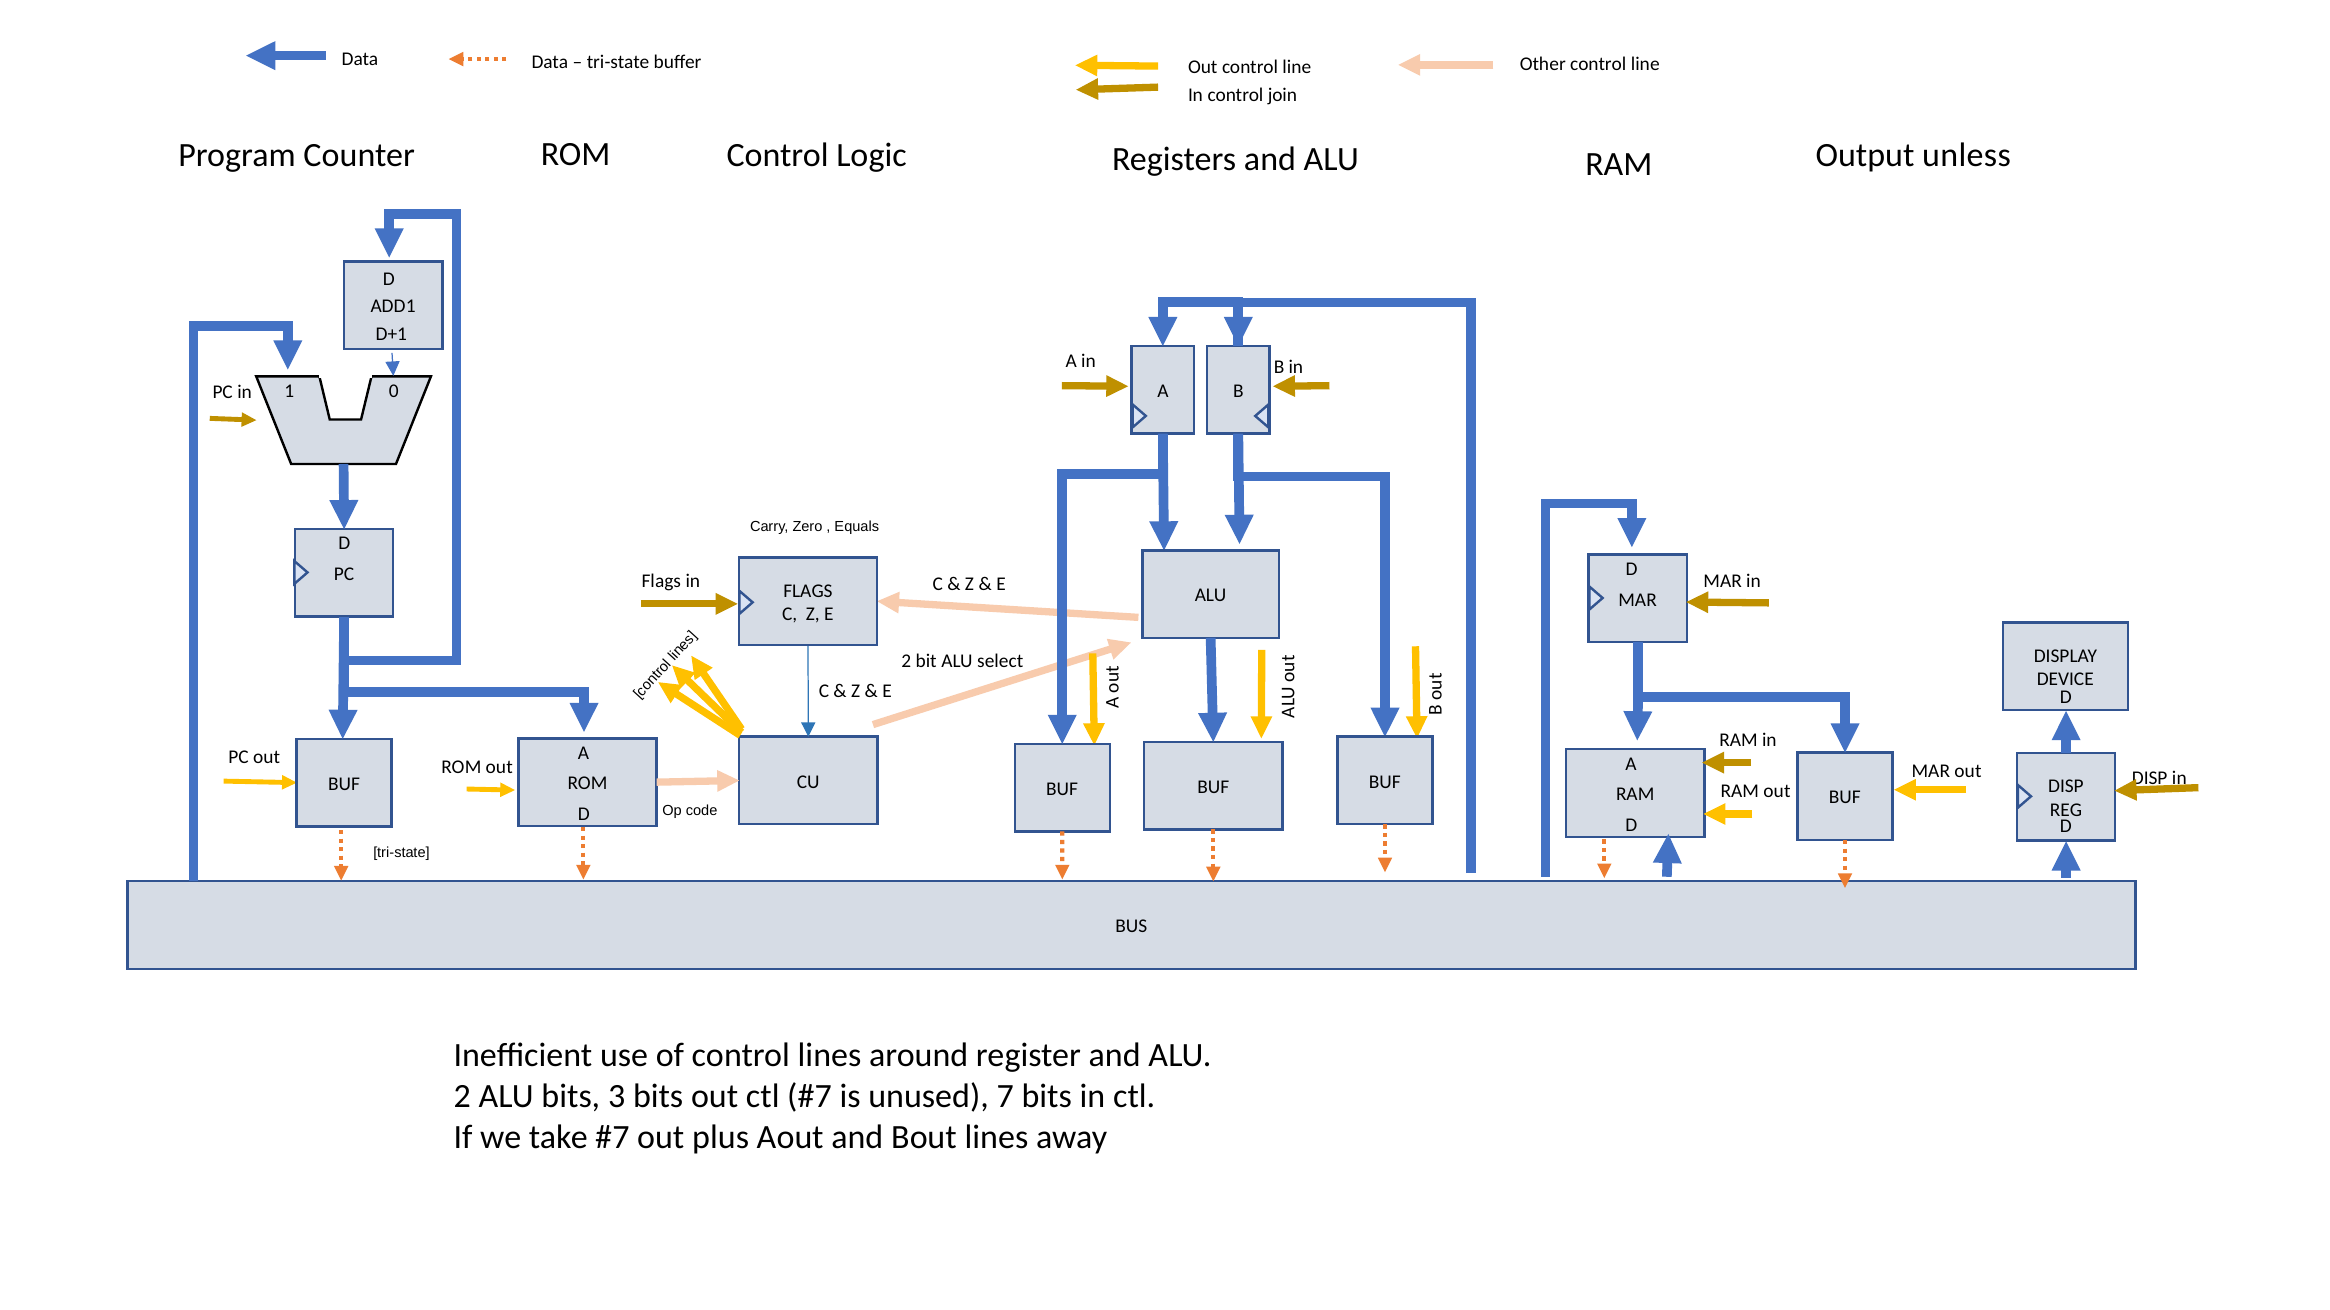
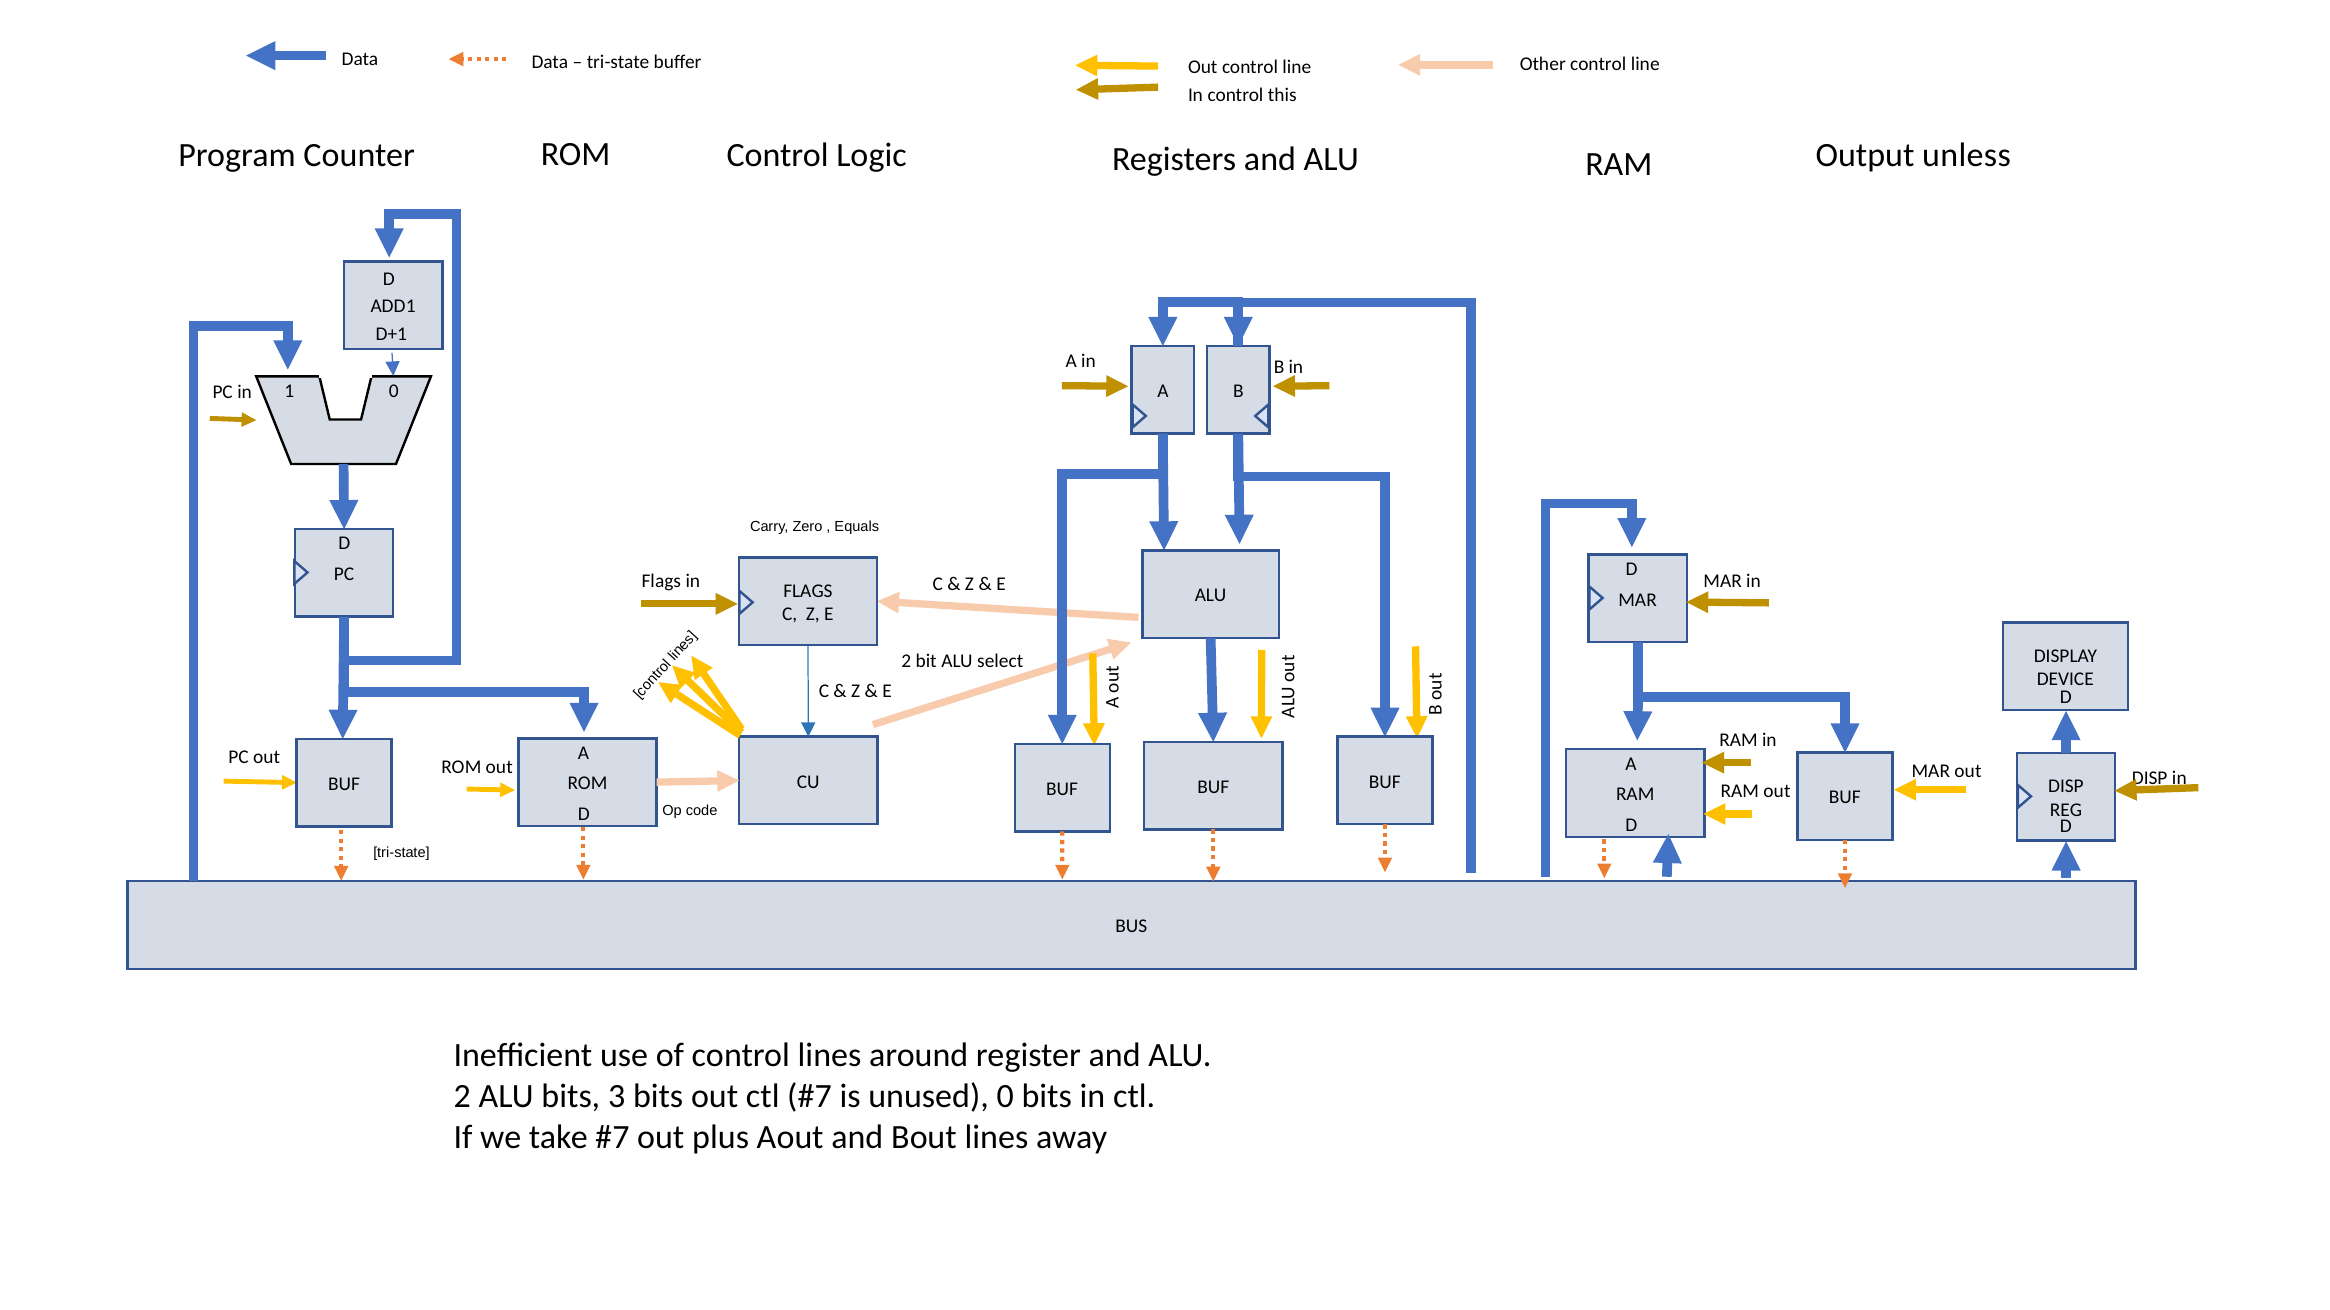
join: join -> this
unused 7: 7 -> 0
